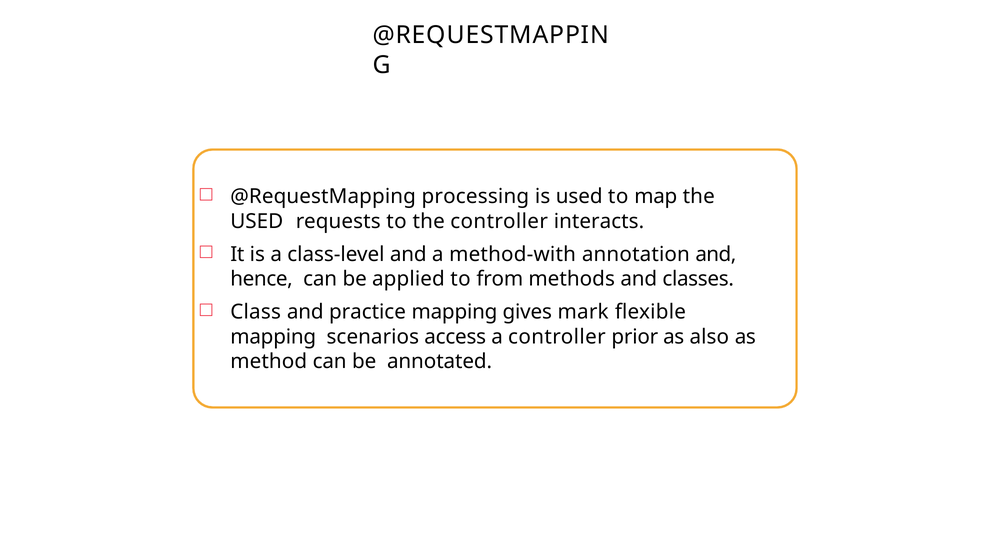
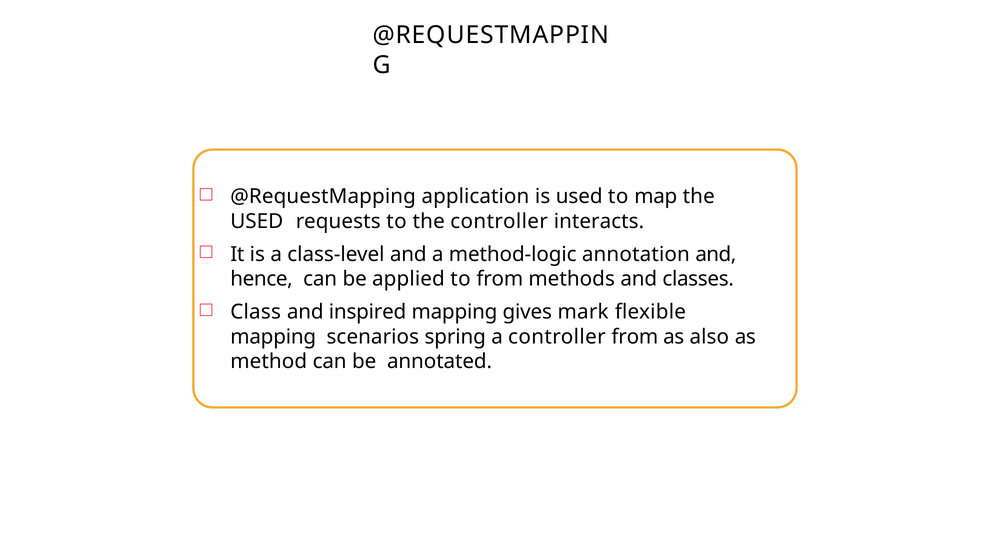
processing: processing -> application
method-with: method-with -> method-logic
practice: practice -> inspired
access: access -> spring
controller prior: prior -> from
